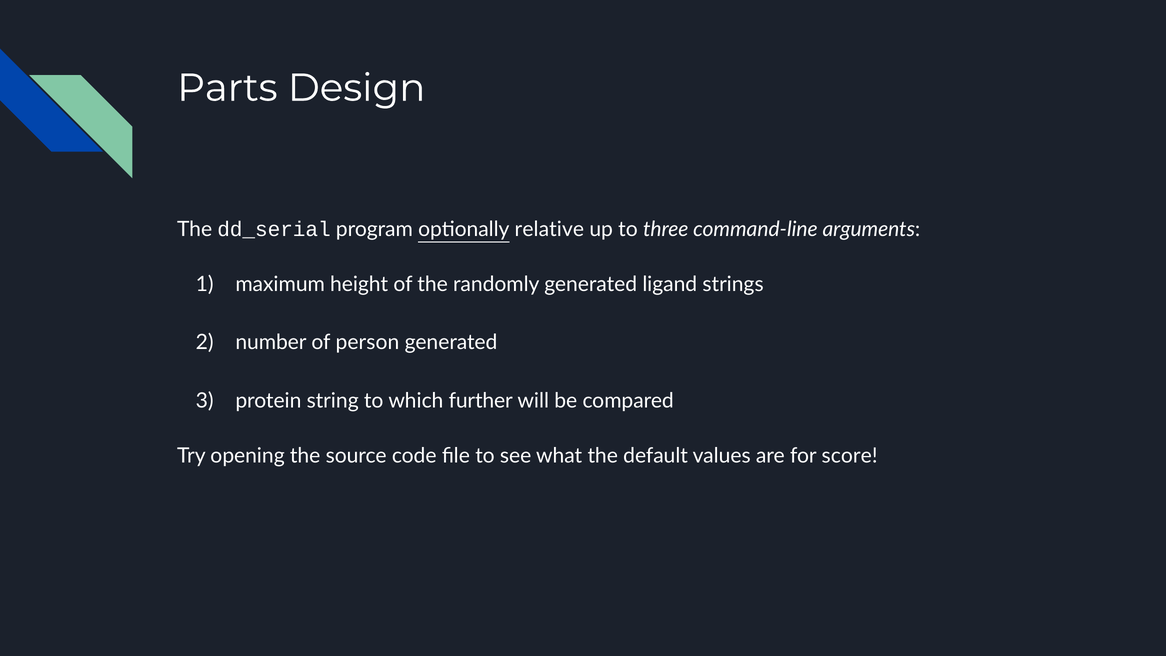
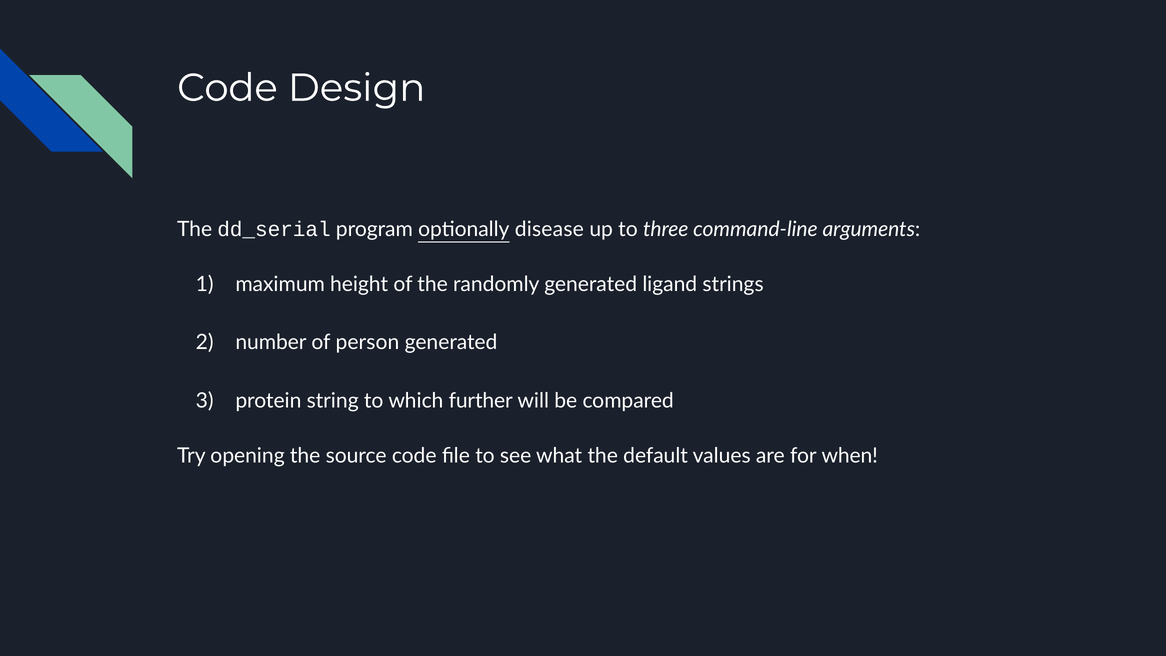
Parts at (227, 88): Parts -> Code
relative: relative -> disease
score: score -> when
